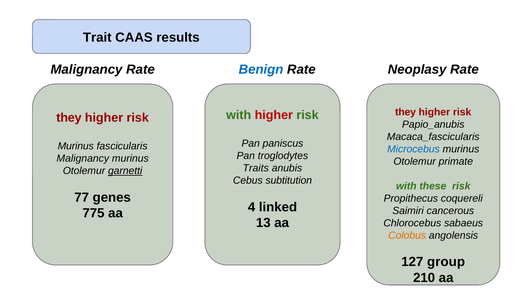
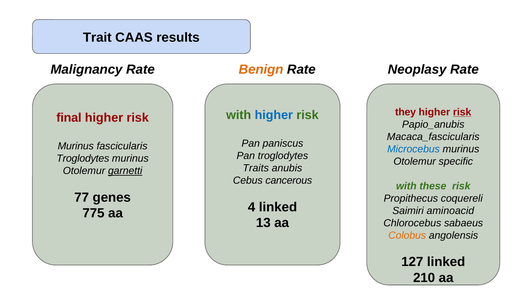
Benign colour: blue -> orange
risk at (462, 112) underline: none -> present
higher at (274, 115) colour: red -> blue
they at (69, 118): they -> final
Malignancy at (83, 159): Malignancy -> Troglodytes
primate: primate -> specific
subtitution: subtitution -> cancerous
cancerous: cancerous -> aminoacid
127 group: group -> linked
